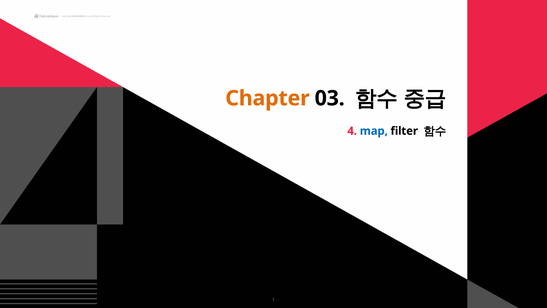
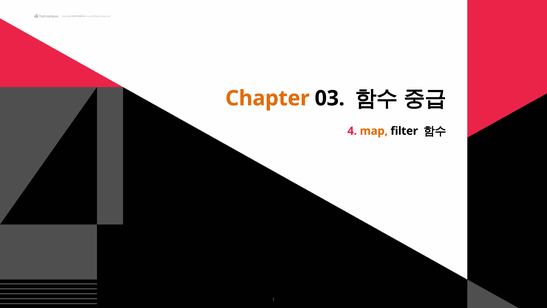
map colour: blue -> orange
